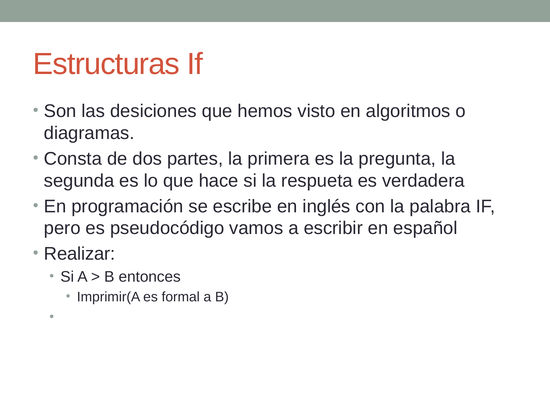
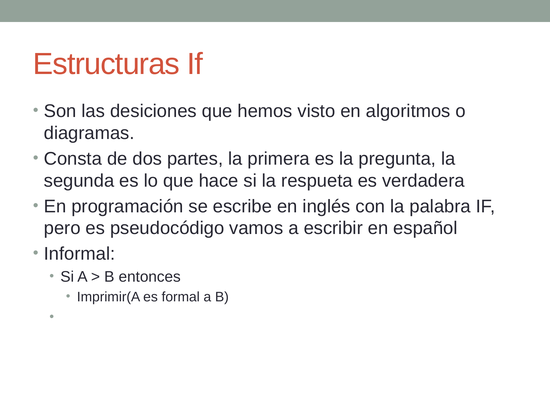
Realizar: Realizar -> Informal
